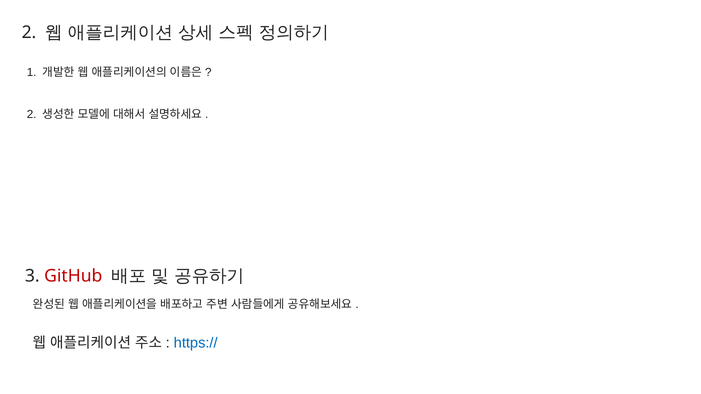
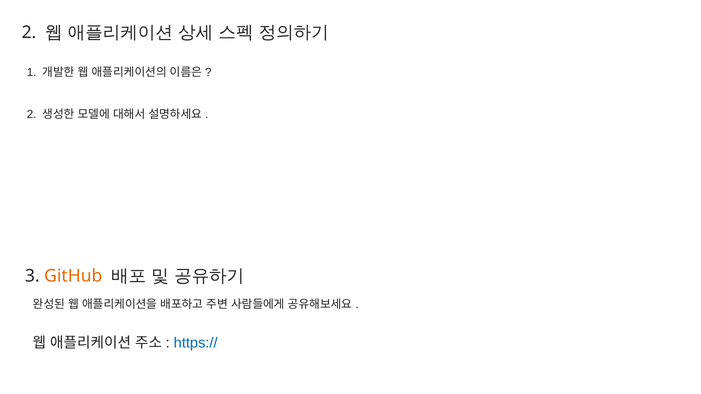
GitHub colour: red -> orange
